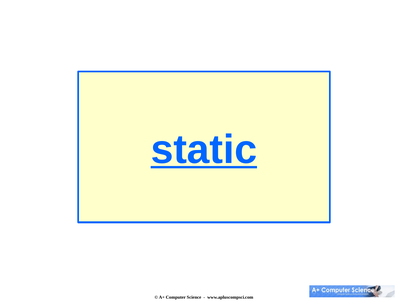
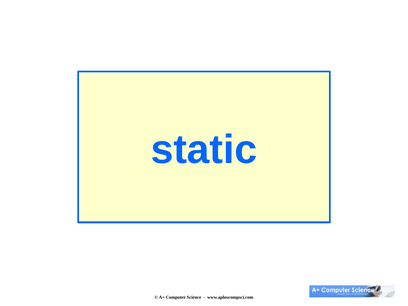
static underline: present -> none
